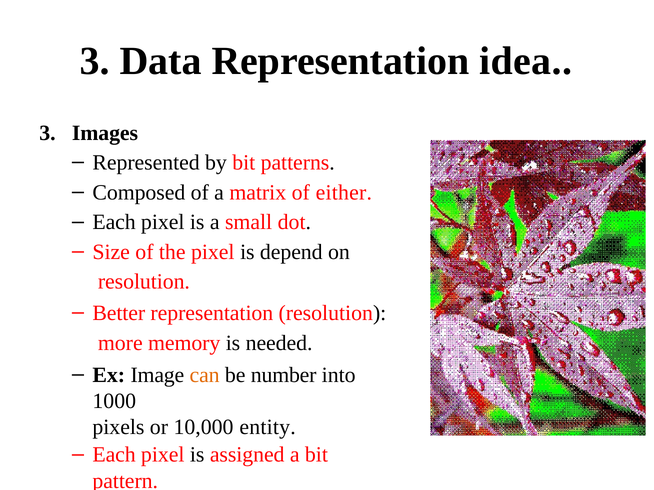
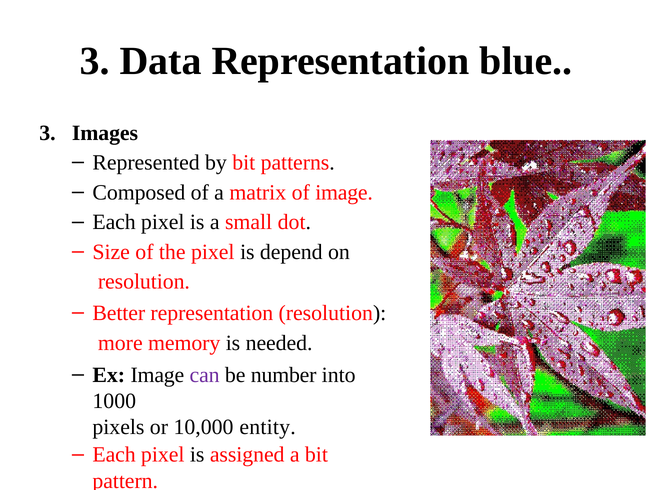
idea: idea -> blue
of either: either -> image
can colour: orange -> purple
